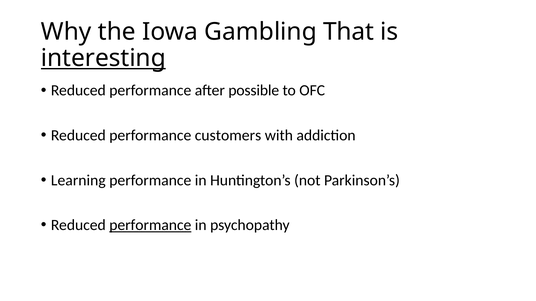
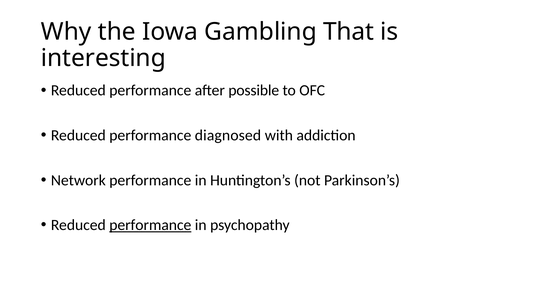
interesting underline: present -> none
customers: customers -> diagnosed
Learning: Learning -> Network
